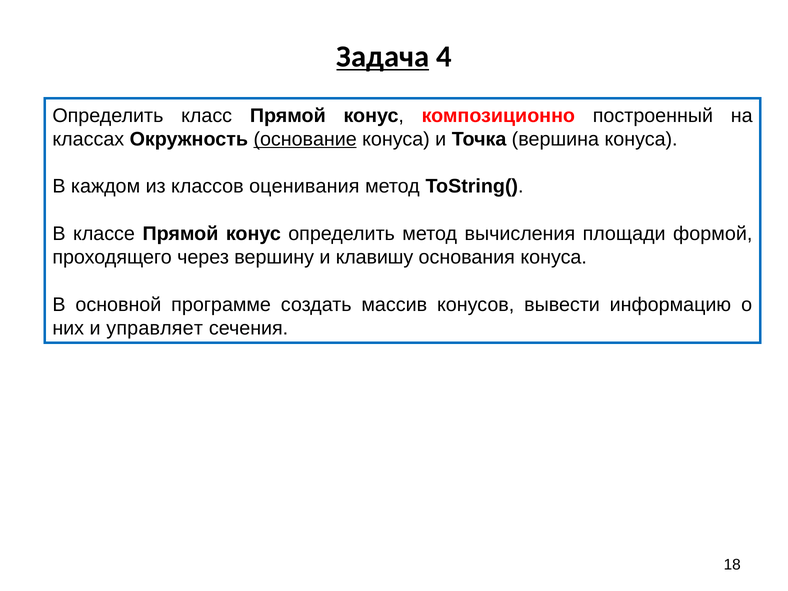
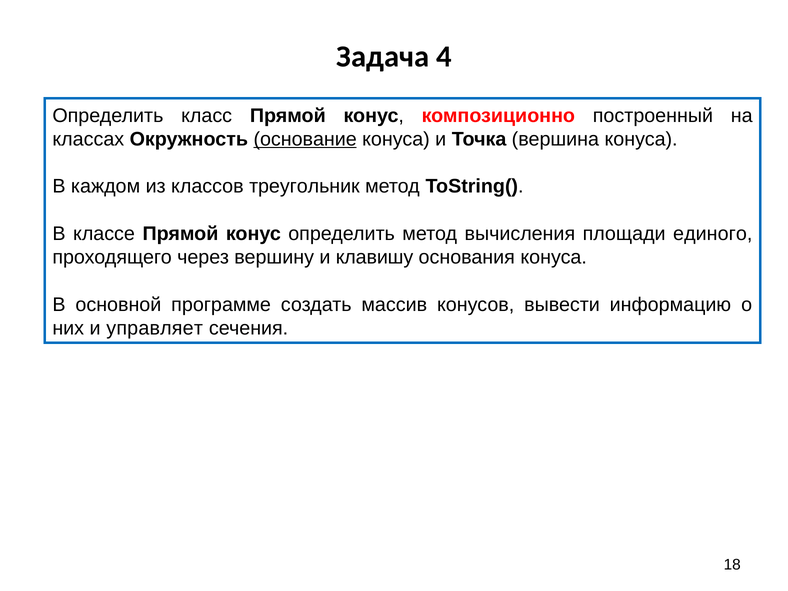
Задача underline: present -> none
оценивания: оценивания -> треугольник
формой: формой -> единого
